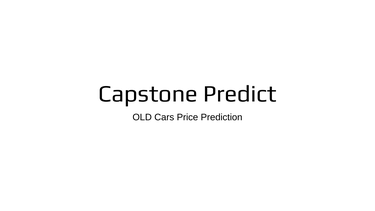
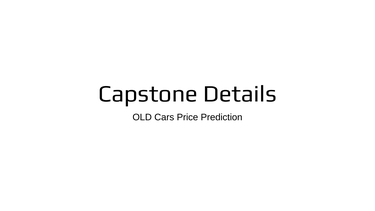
Predict: Predict -> Details
